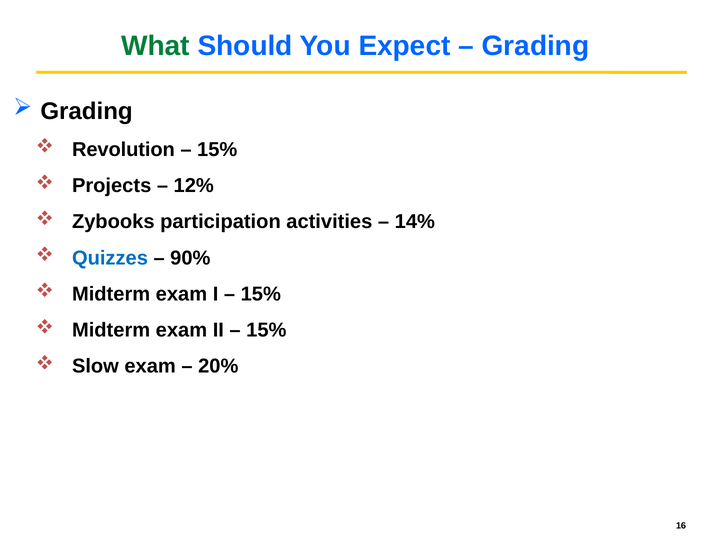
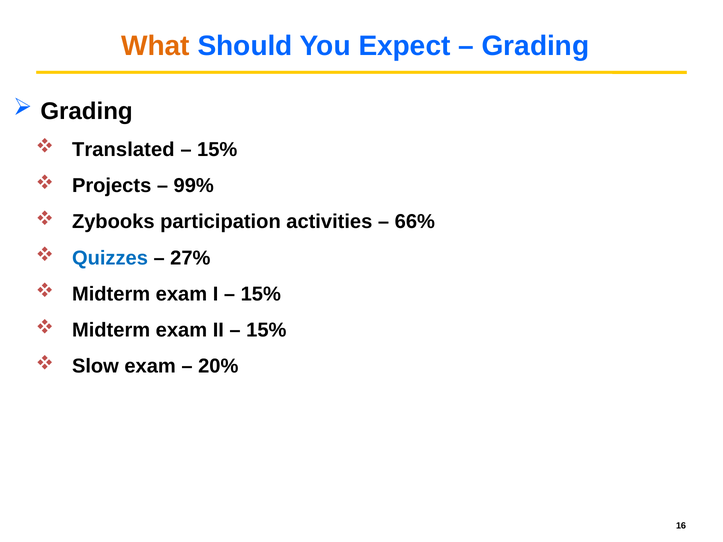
What colour: green -> orange
Revolution: Revolution -> Translated
12%: 12% -> 99%
14%: 14% -> 66%
90%: 90% -> 27%
